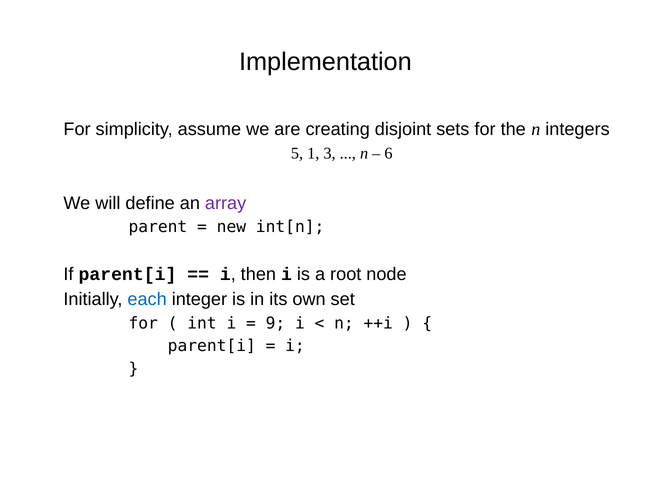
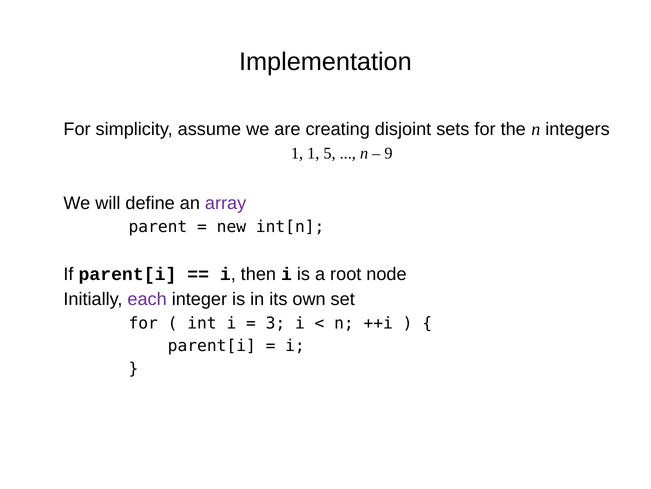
5 at (297, 153): 5 -> 1
3: 3 -> 5
6: 6 -> 9
each colour: blue -> purple
9: 9 -> 3
